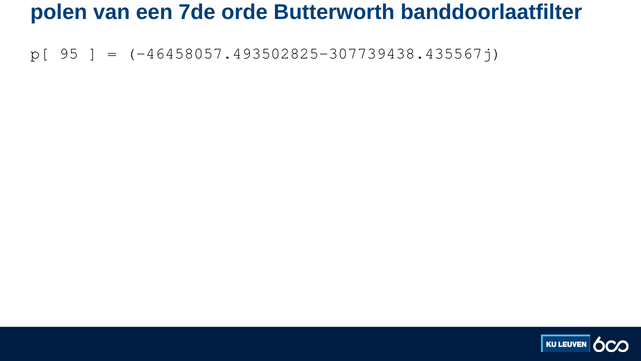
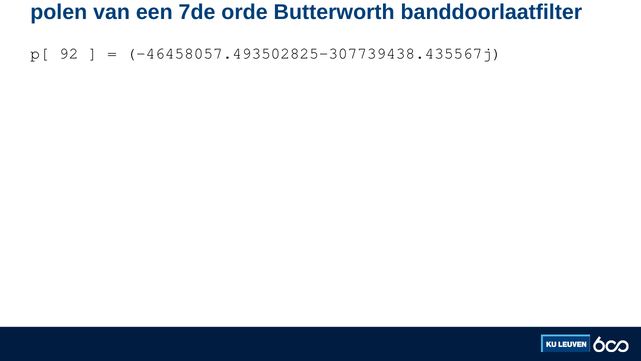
95: 95 -> 92
